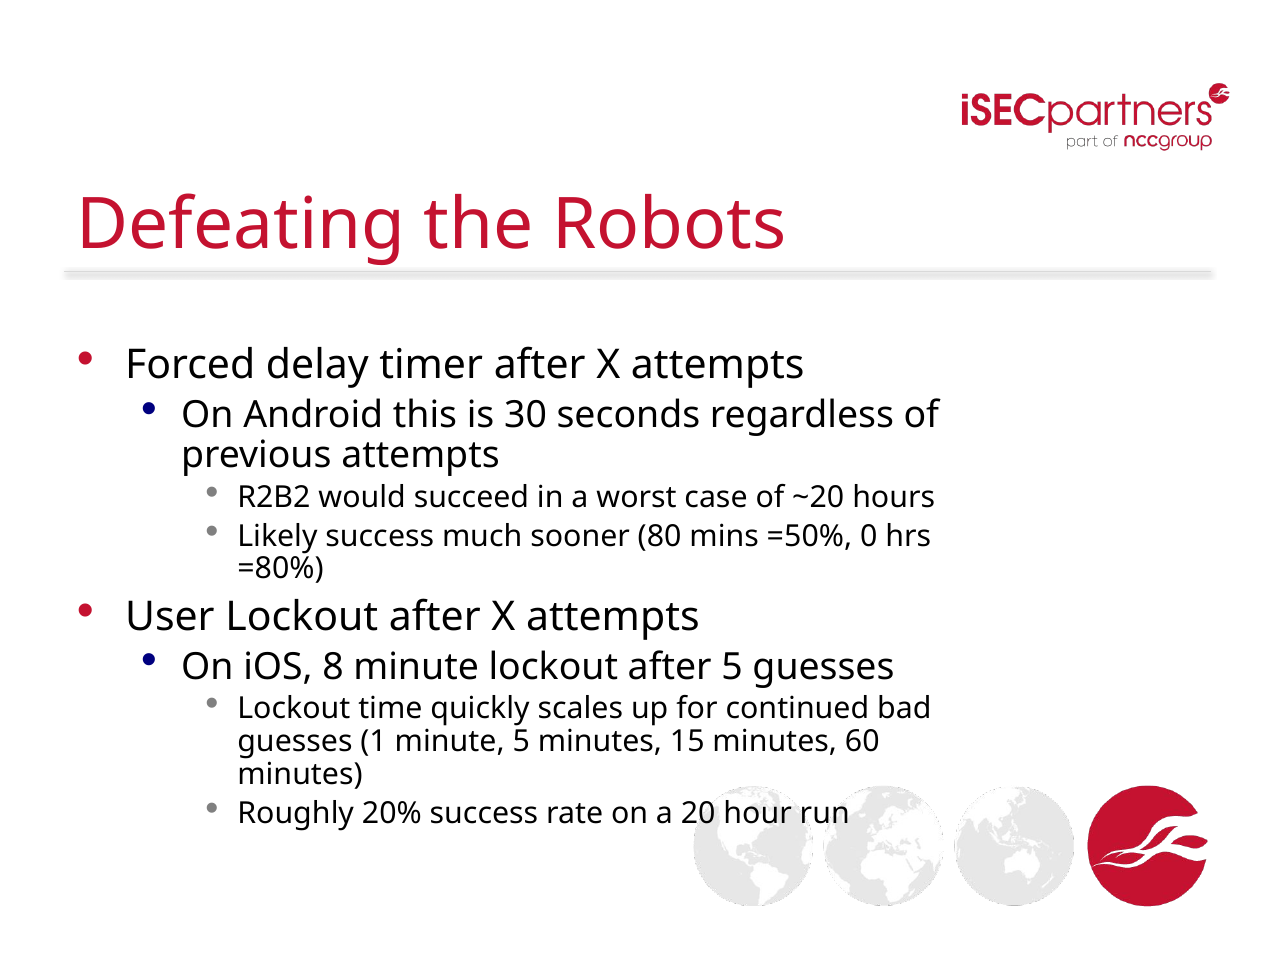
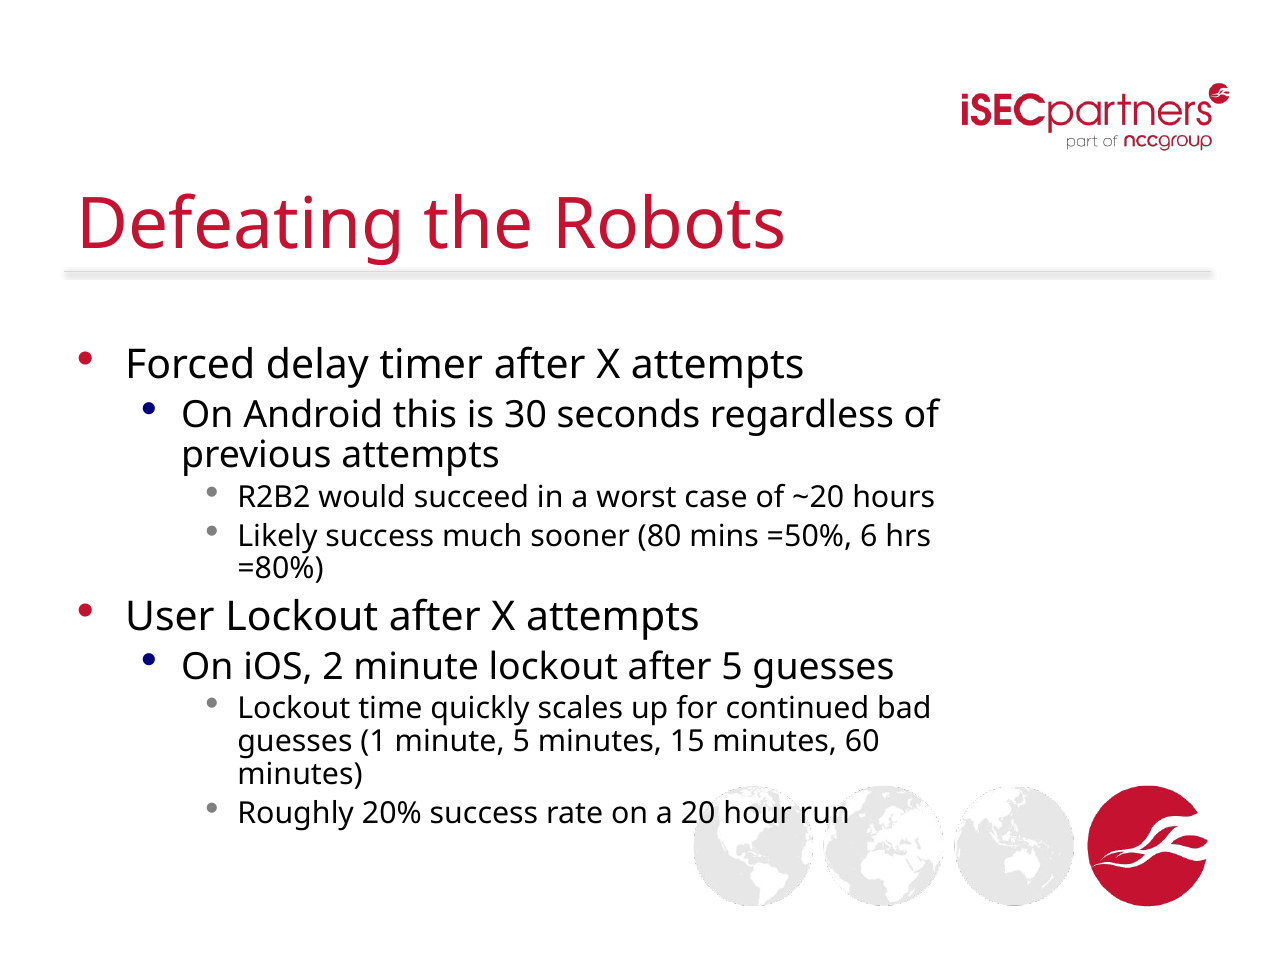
0: 0 -> 6
8: 8 -> 2
